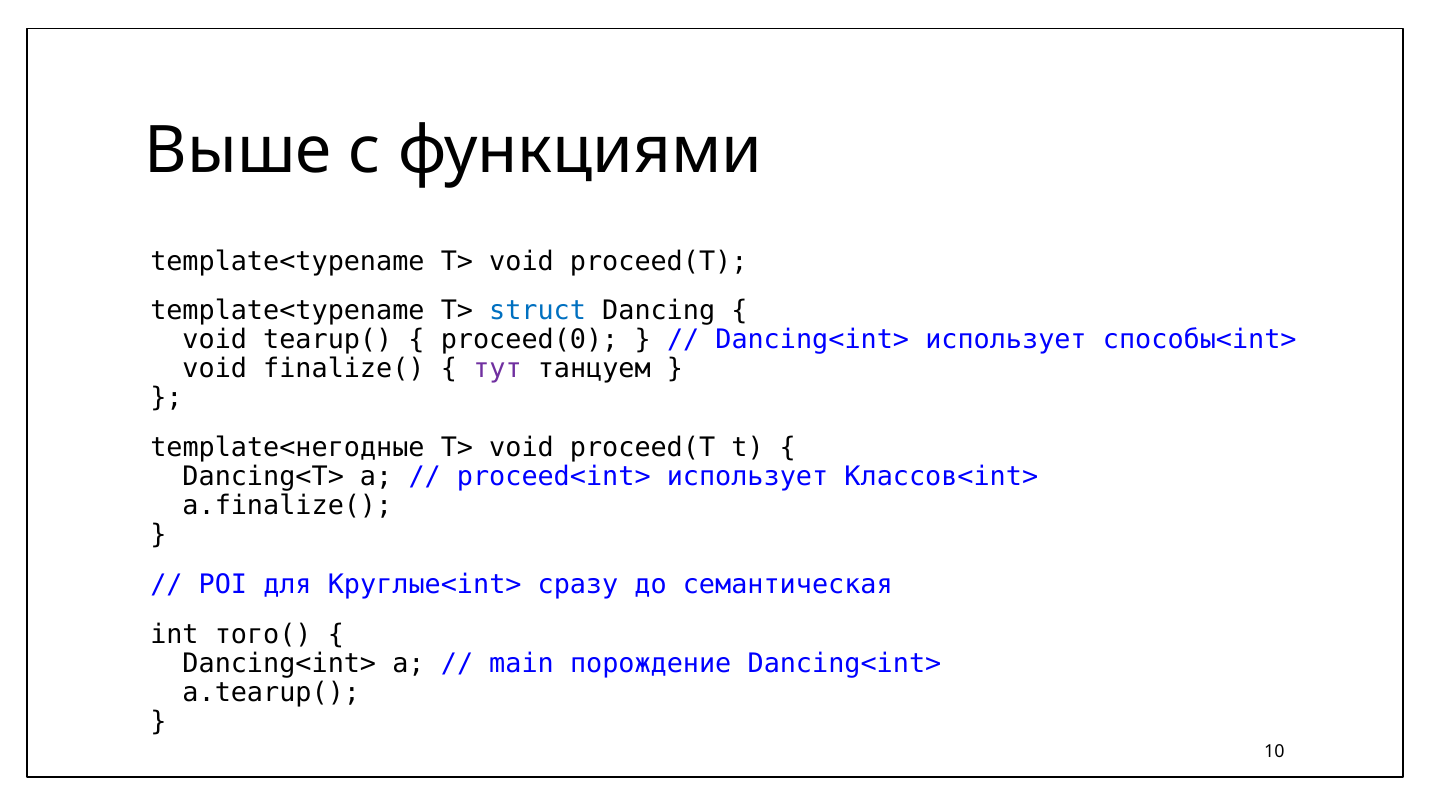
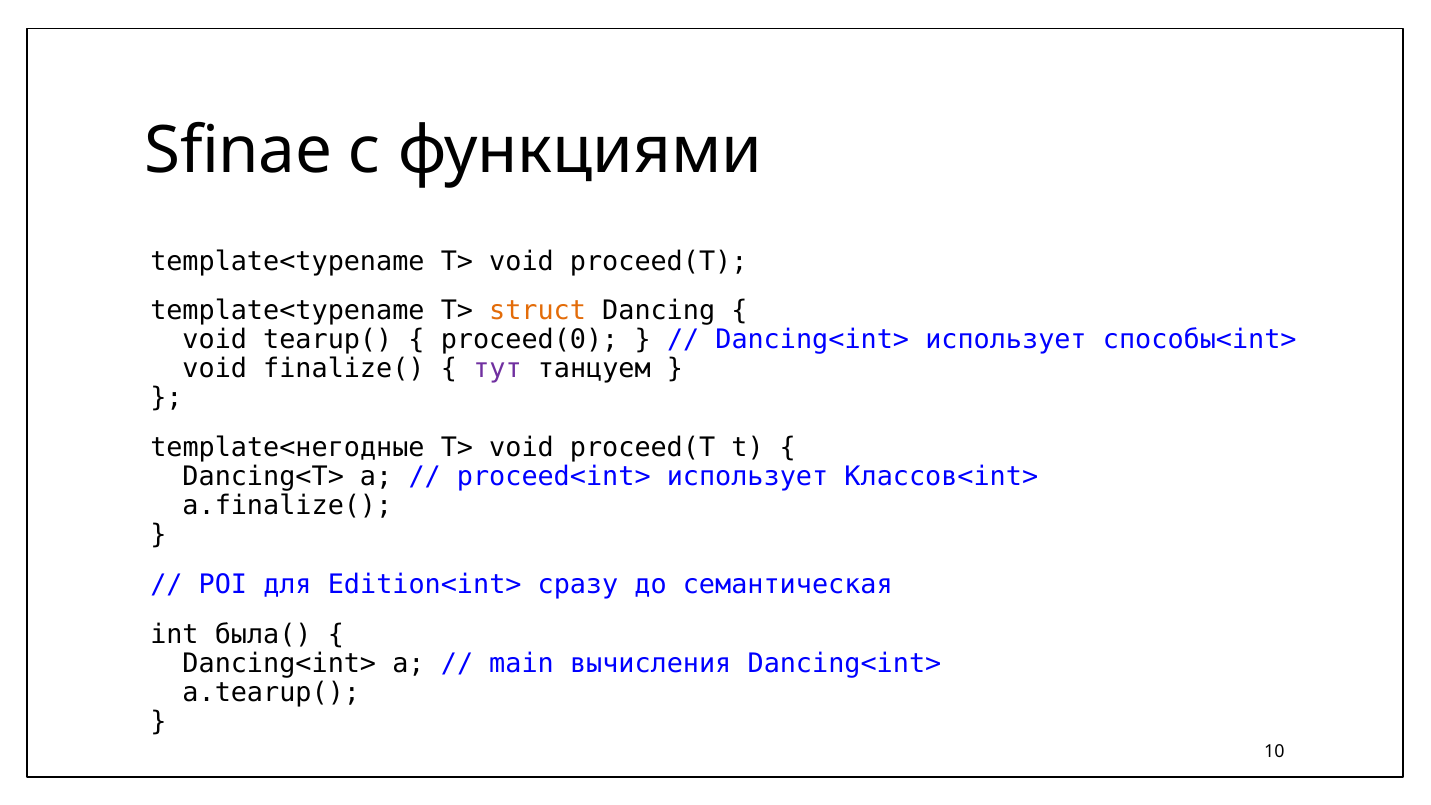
Выше: Выше -> Sfinae
struct colour: blue -> orange
Круглые<int>: Круглые<int> -> Edition<int>
того(: того( -> была(
порождение: порождение -> вычисления
